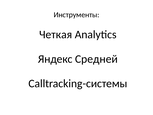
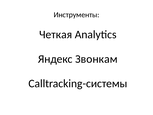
Средней: Средней -> Звонкам
